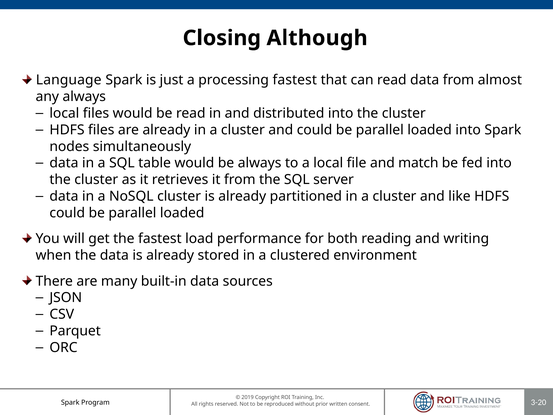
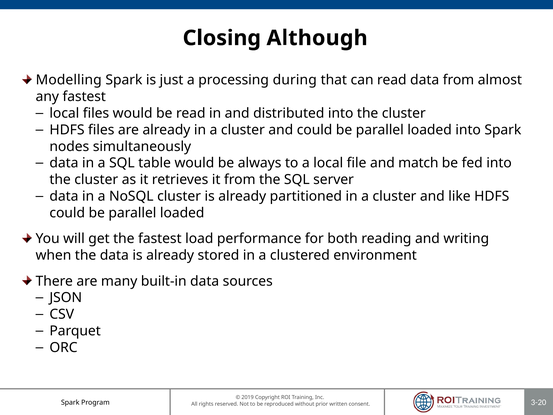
Language: Language -> Modelling
processing fastest: fastest -> during
any always: always -> fastest
